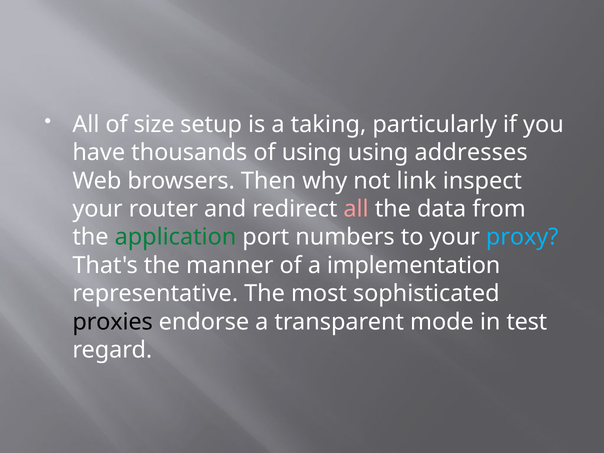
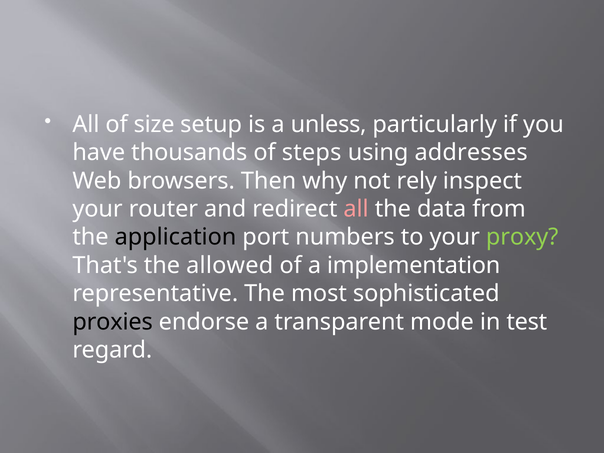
taking: taking -> unless
of using: using -> steps
link: link -> rely
application colour: green -> black
proxy colour: light blue -> light green
manner: manner -> allowed
